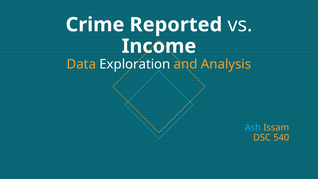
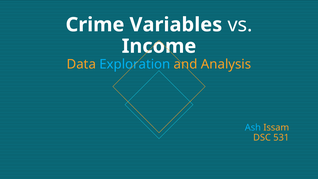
Reported: Reported -> Variables
Exploration colour: white -> light blue
540: 540 -> 531
